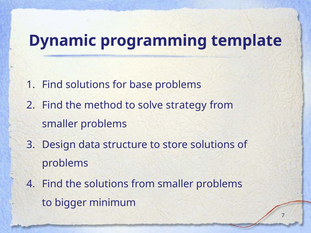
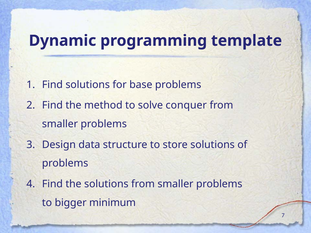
strategy: strategy -> conquer
